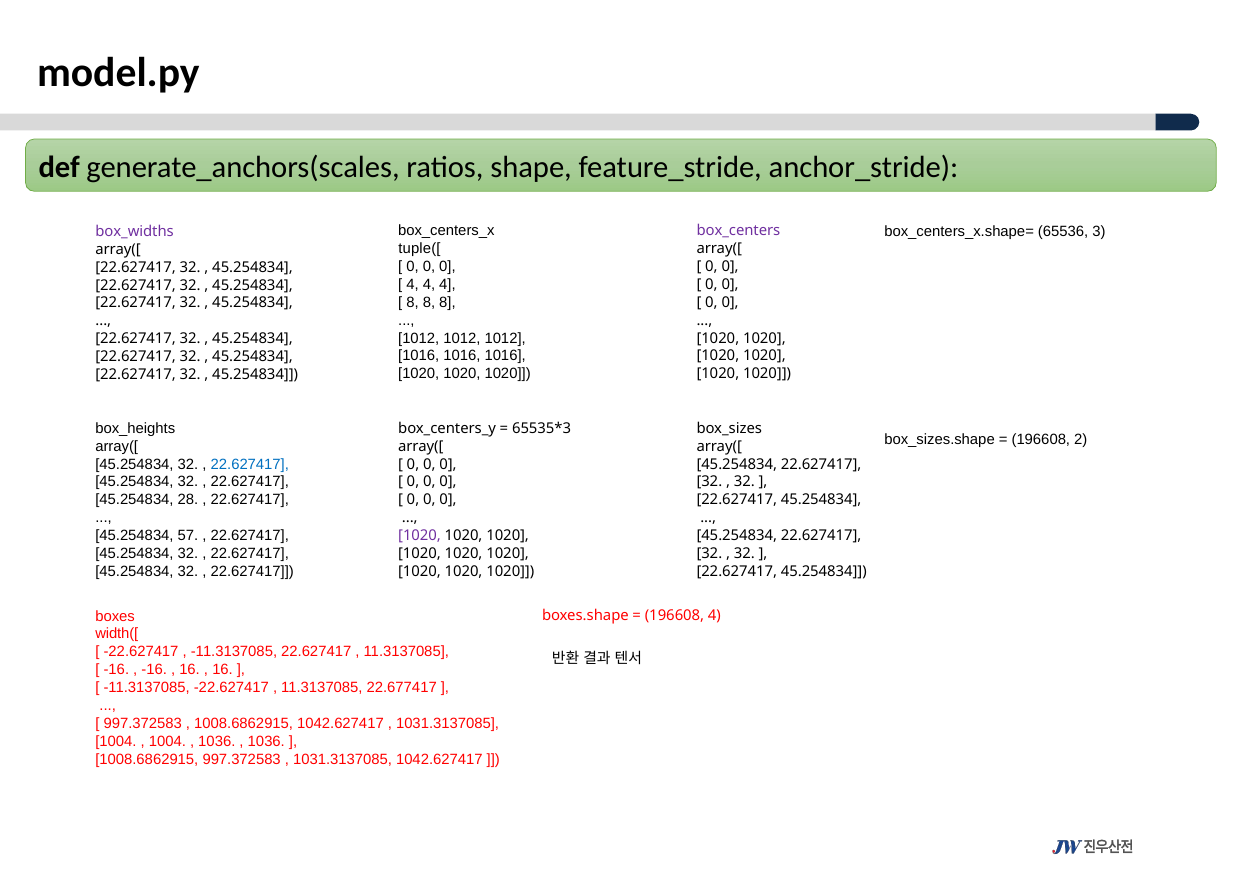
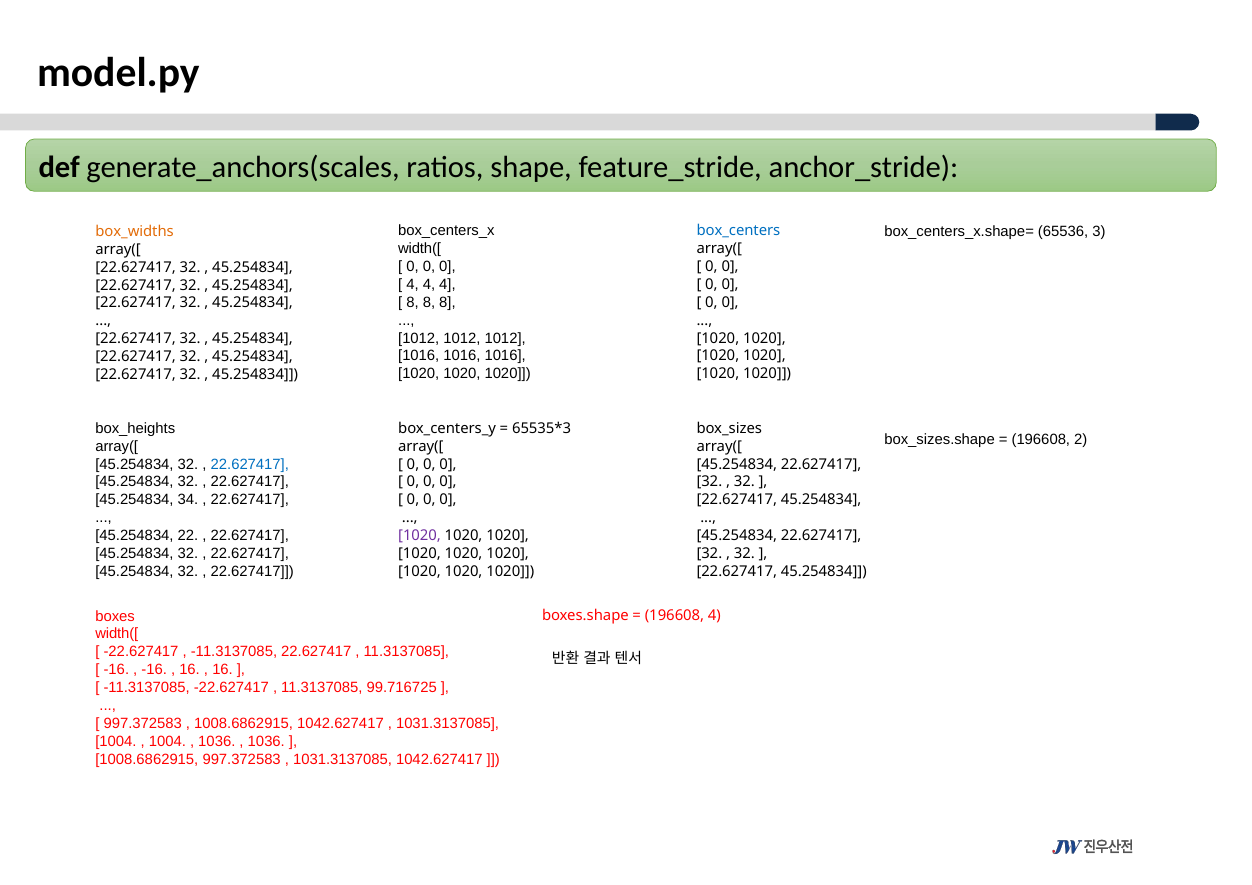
box_centers colour: purple -> blue
box_widths colour: purple -> orange
tuple([ at (419, 249): tuple([ -> width([
28: 28 -> 34
57: 57 -> 22
22.677417: 22.677417 -> 99.716725
